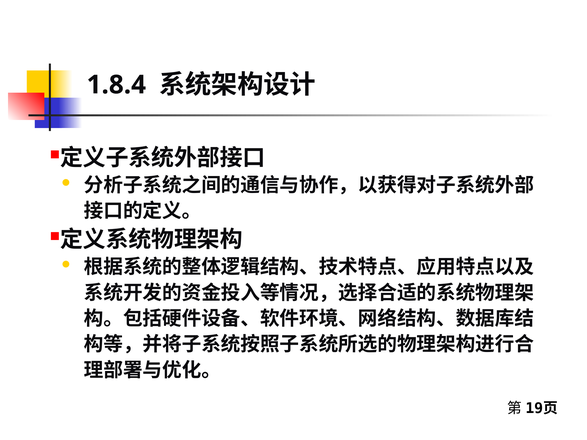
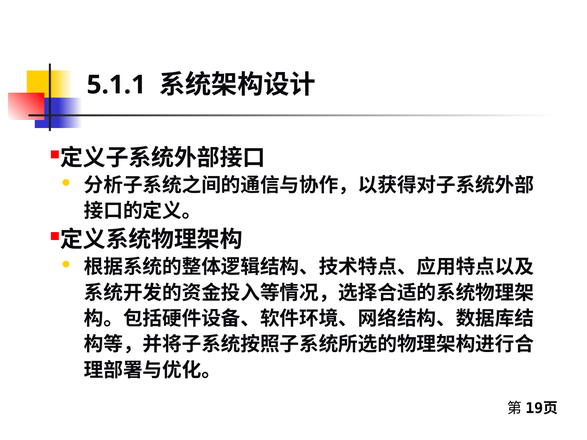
1.8.4: 1.8.4 -> 5.1.1
